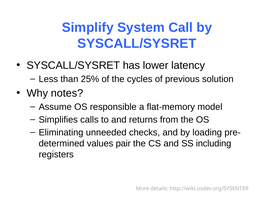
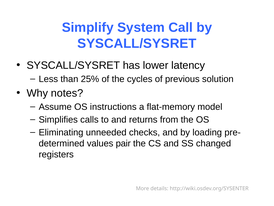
responsible: responsible -> instructions
including: including -> changed
